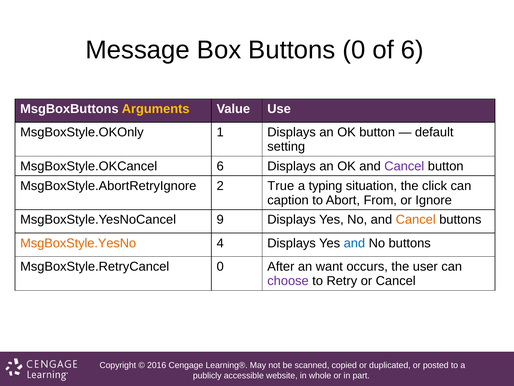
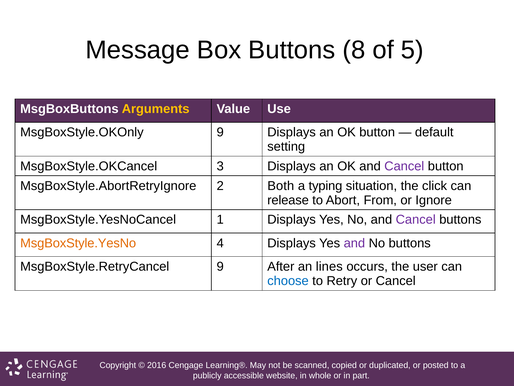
Buttons 0: 0 -> 8
of 6: 6 -> 5
MsgBoxStyle.OKOnly 1: 1 -> 9
MsgBoxStyle.OKCancel 6: 6 -> 3
True: True -> Both
caption: caption -> release
9: 9 -> 1
Cancel at (416, 219) colour: orange -> purple
and at (354, 243) colour: blue -> purple
MsgBoxStyle.RetryCancel 0: 0 -> 9
want: want -> lines
choose colour: purple -> blue
